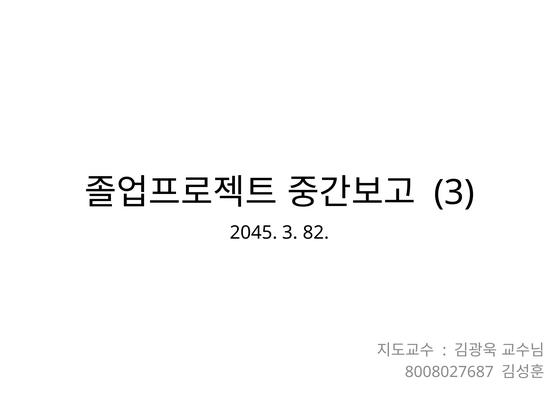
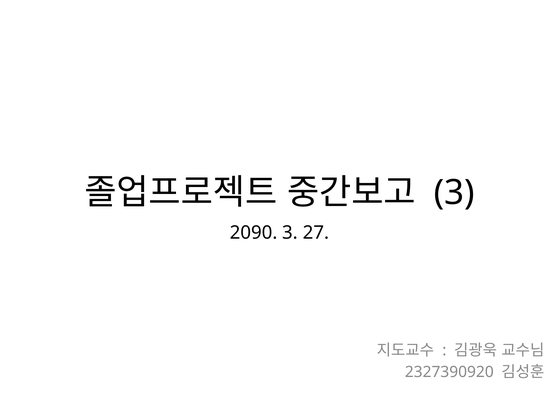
2045: 2045 -> 2090
82: 82 -> 27
8008027687: 8008027687 -> 2327390920
